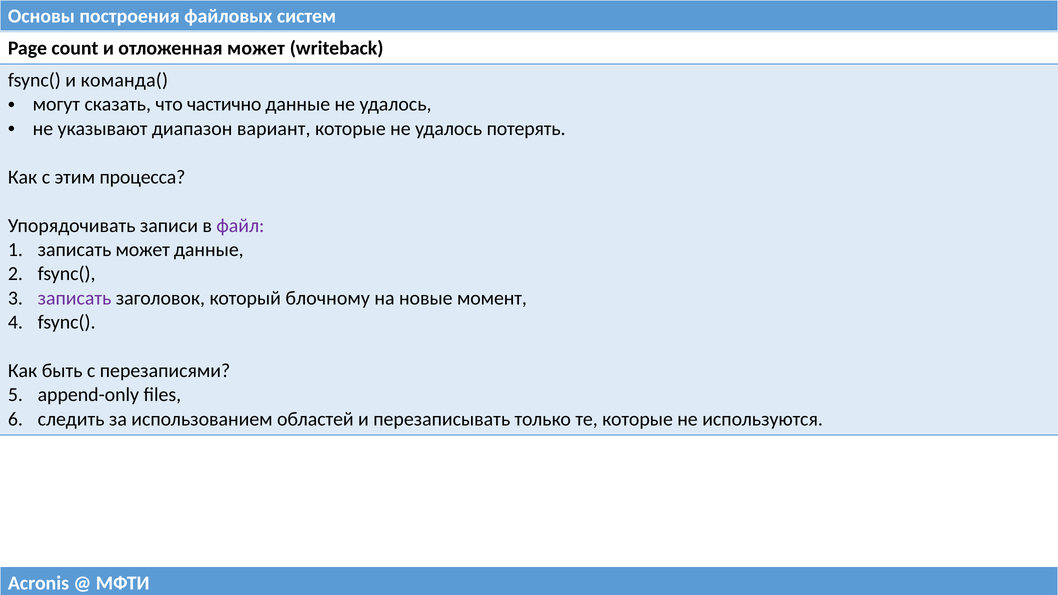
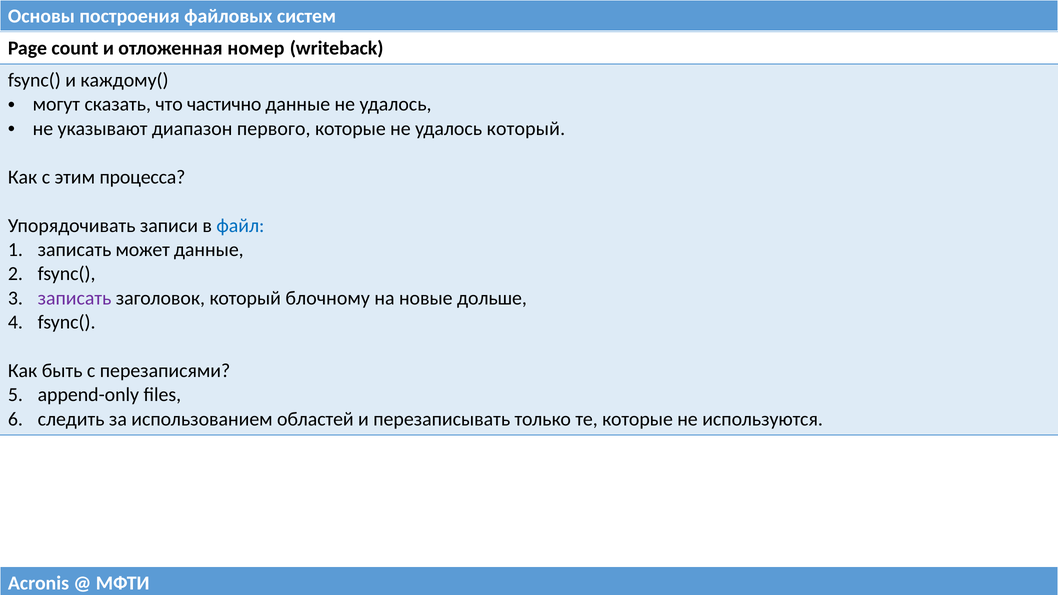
отложенная может: может -> номер
команда(: команда( -> каждому(
вариант: вариант -> первого
удалось потерять: потерять -> который
файл colour: purple -> blue
момент: момент -> дольше
